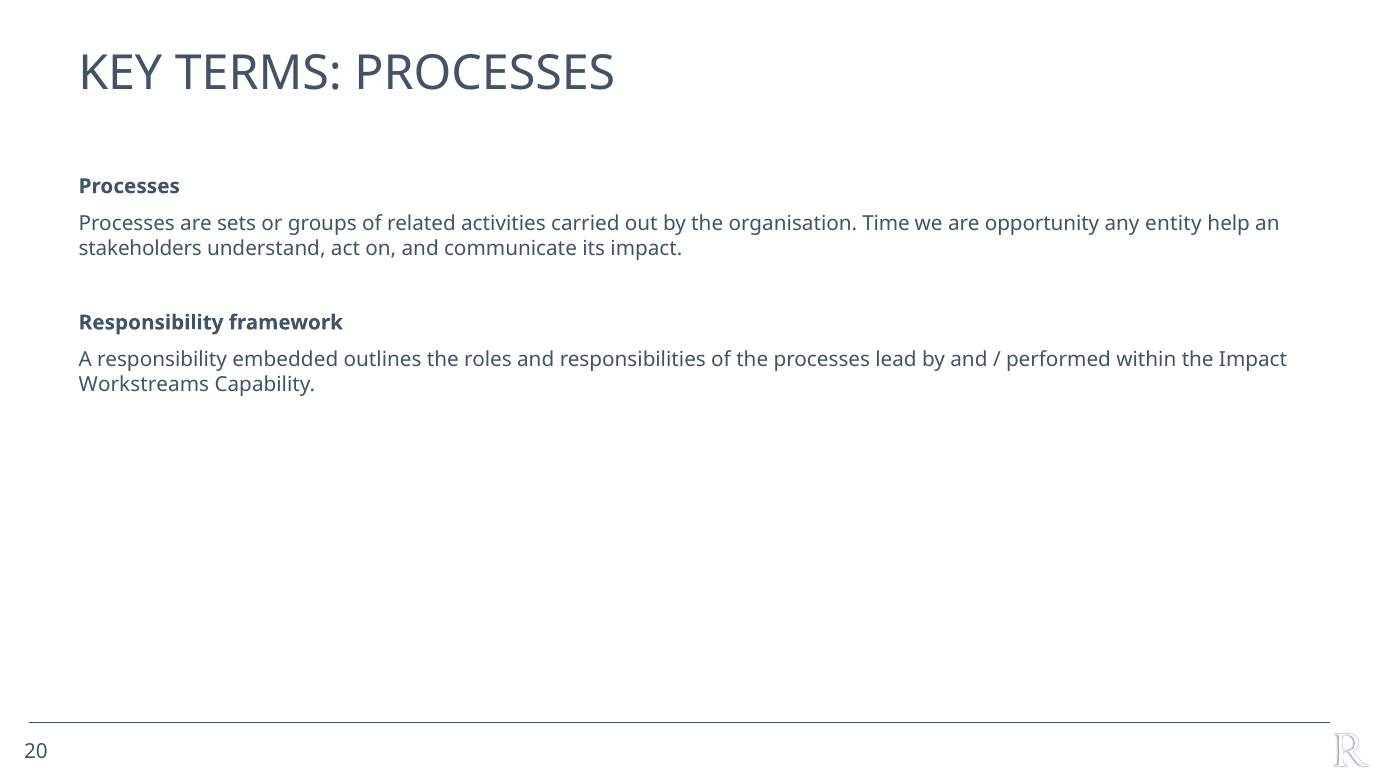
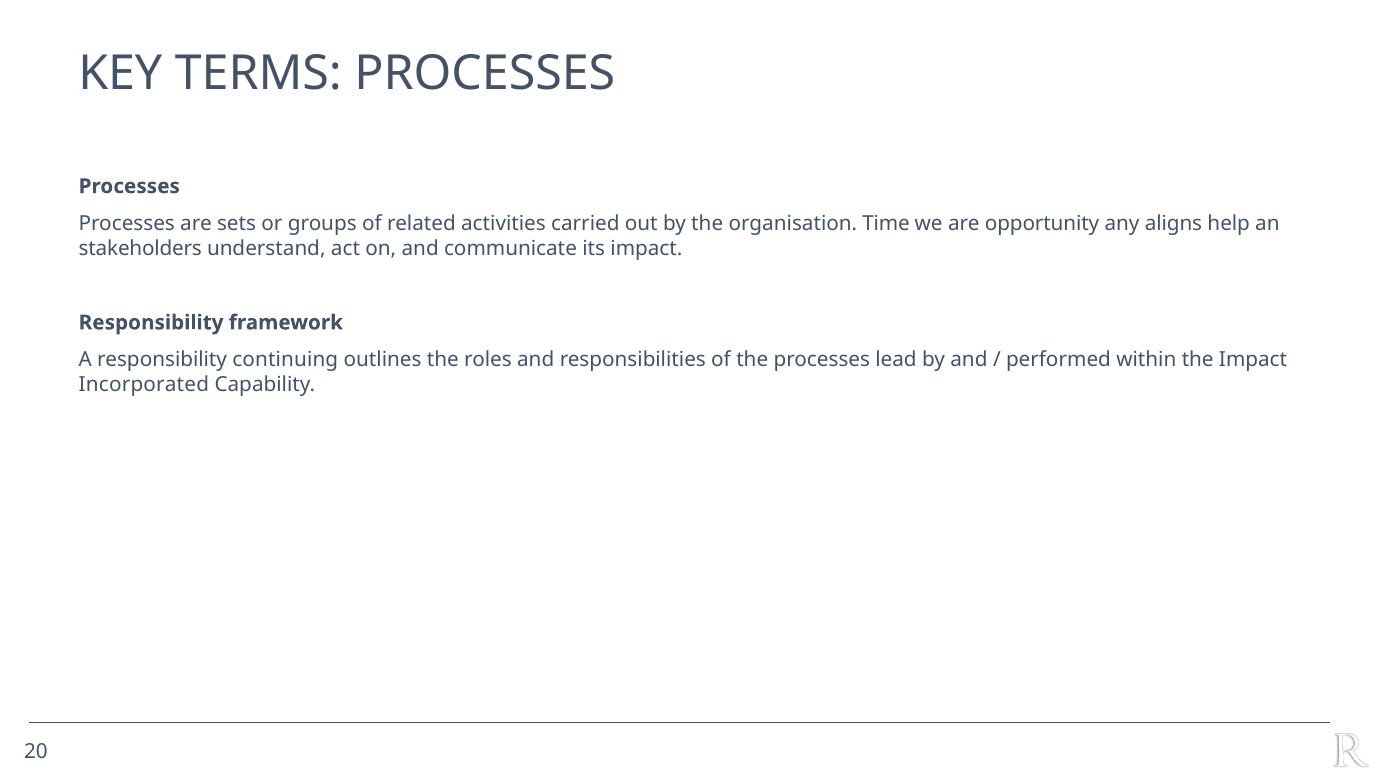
entity: entity -> aligns
embedded: embedded -> continuing
Workstreams: Workstreams -> Incorporated
